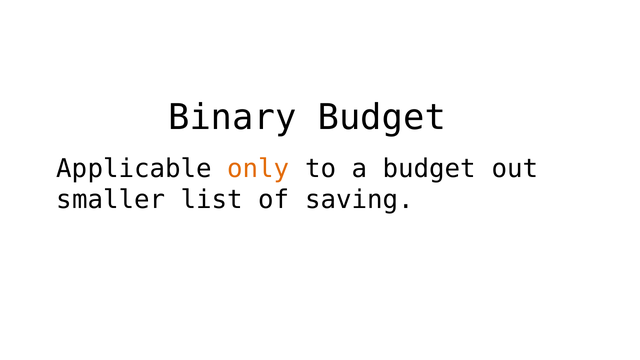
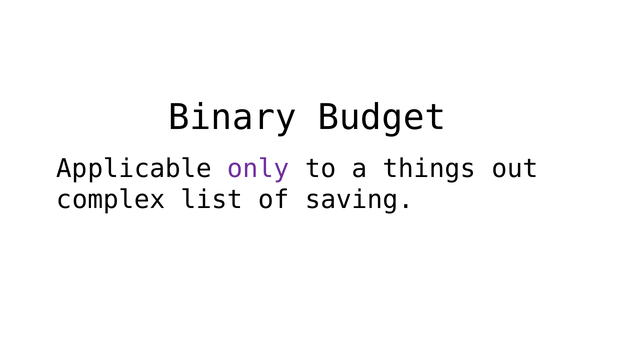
only colour: orange -> purple
a budget: budget -> things
smaller: smaller -> complex
